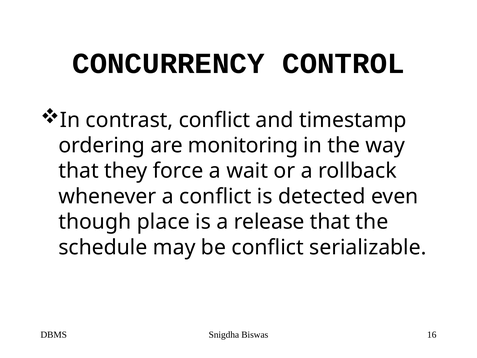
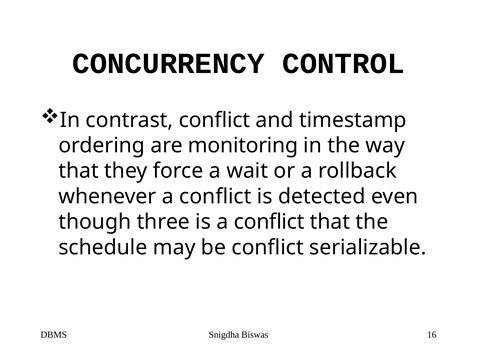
place: place -> three
is a release: release -> conflict
